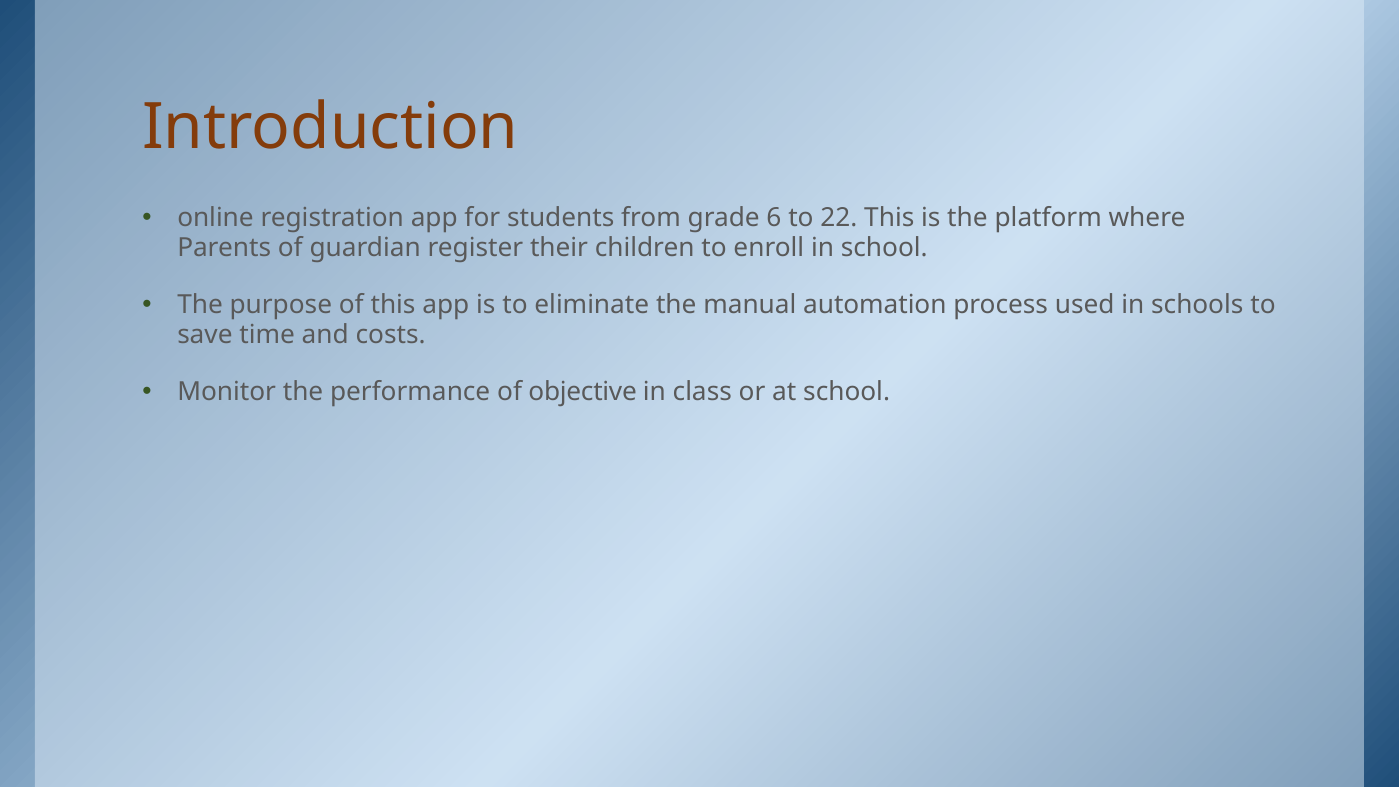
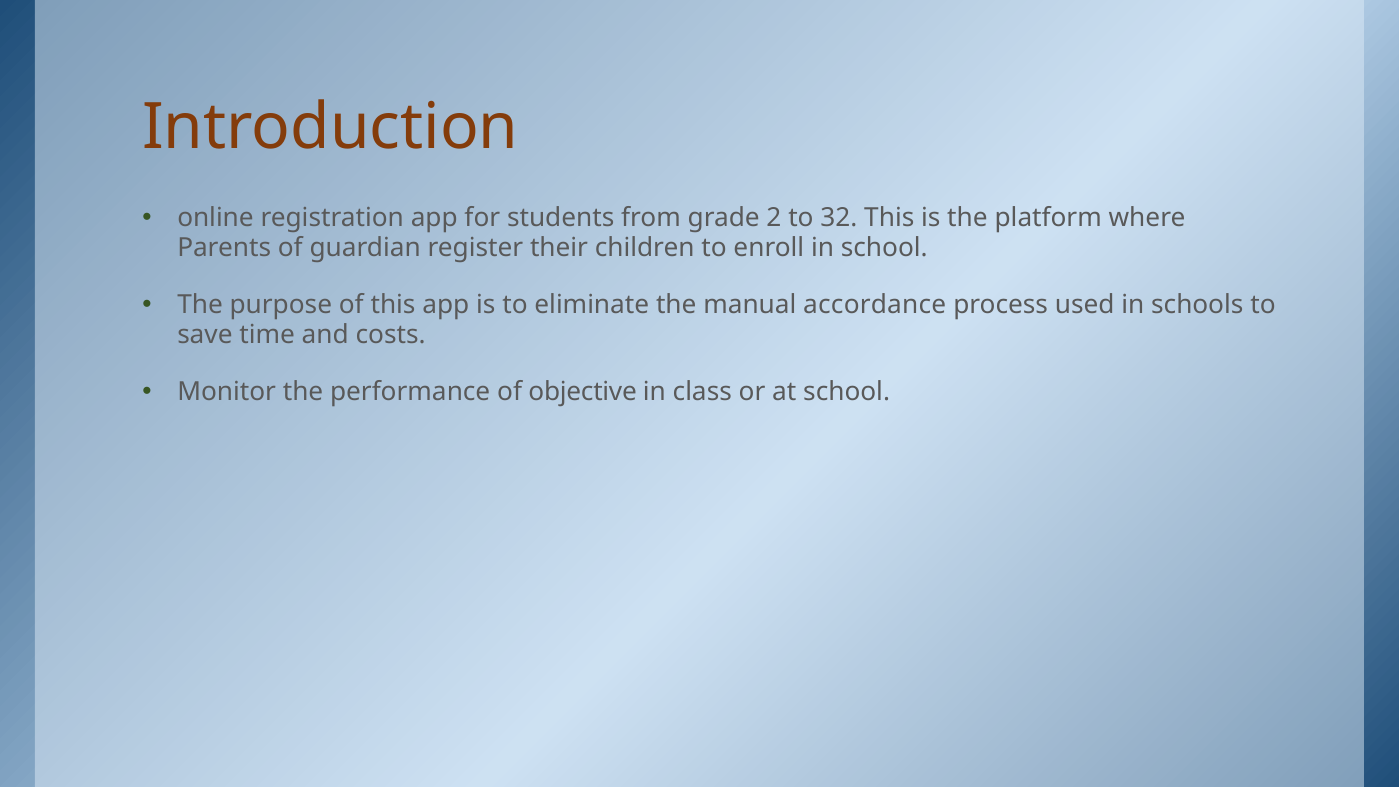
6: 6 -> 2
22: 22 -> 32
automation: automation -> accordance
